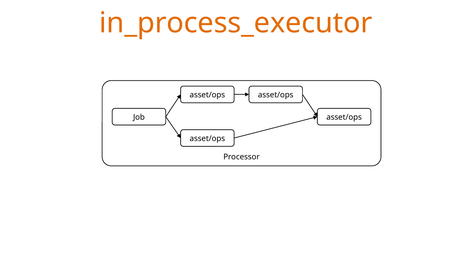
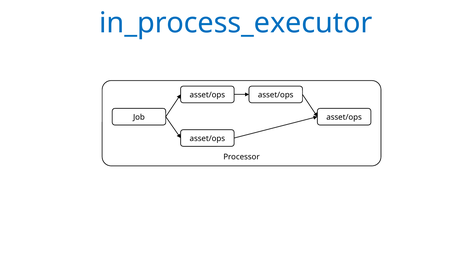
in_process_executor colour: orange -> blue
